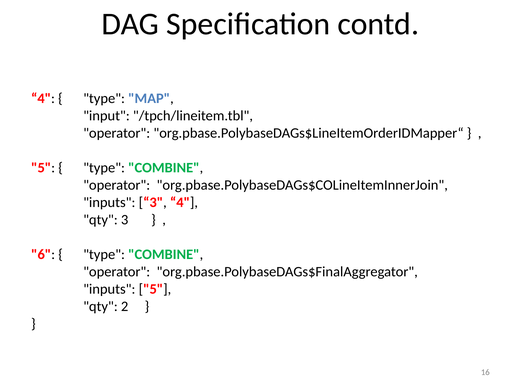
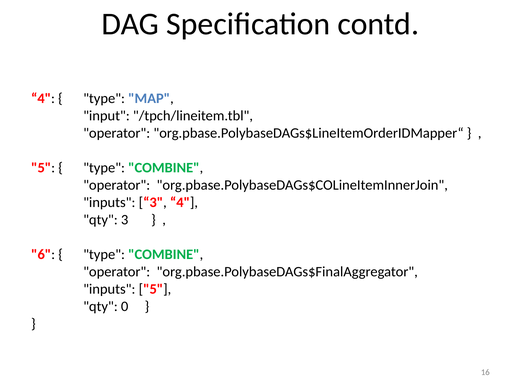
2: 2 -> 0
